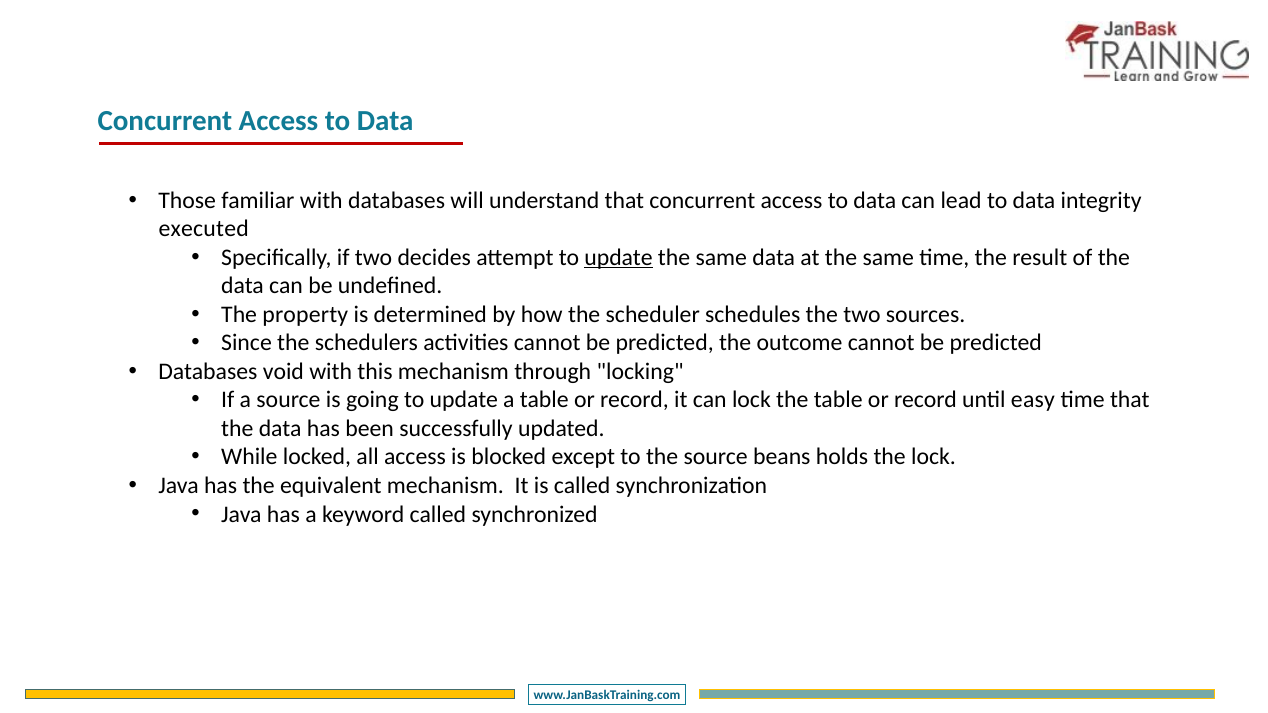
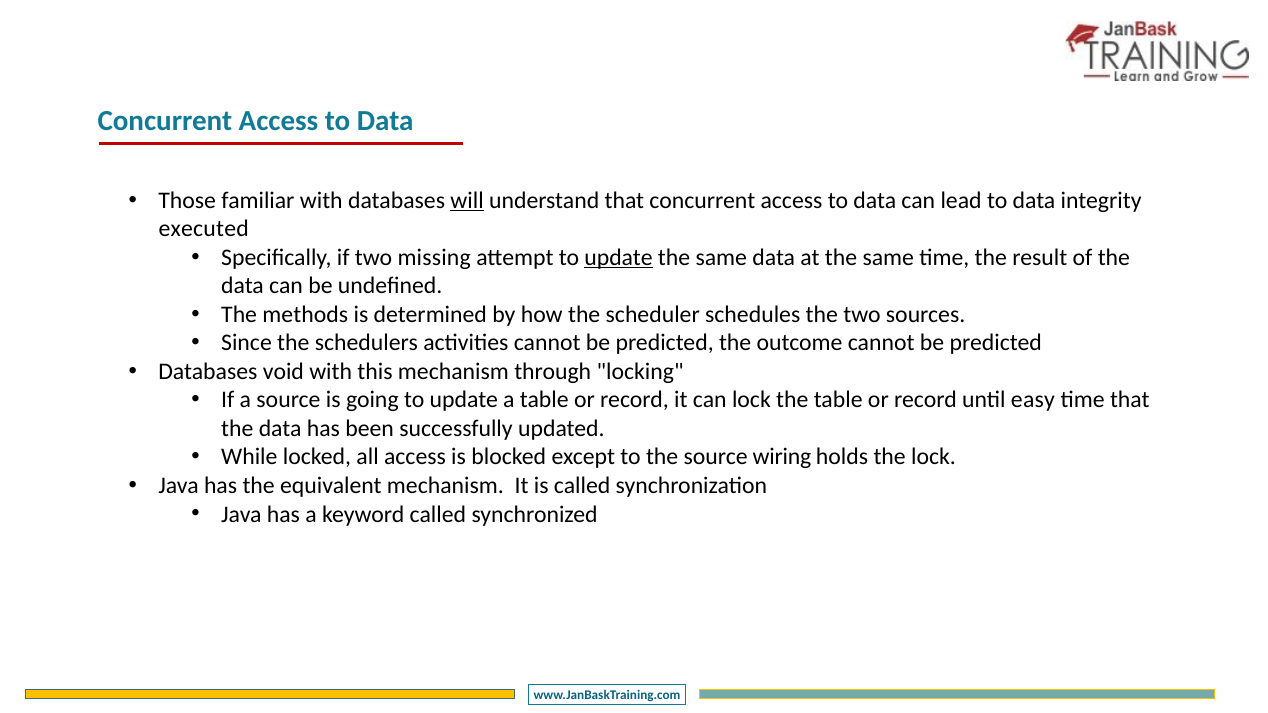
will underline: none -> present
decides: decides -> missing
property: property -> methods
beans: beans -> wiring
